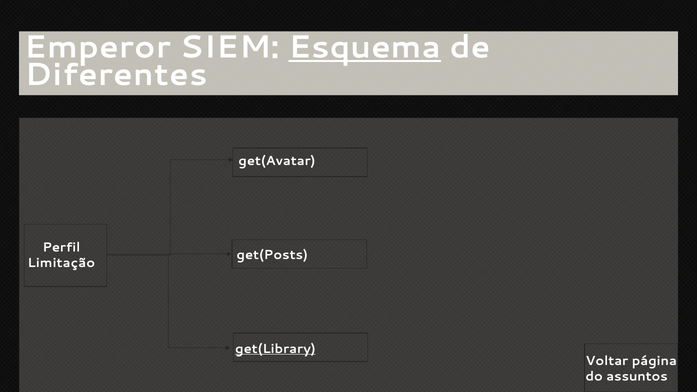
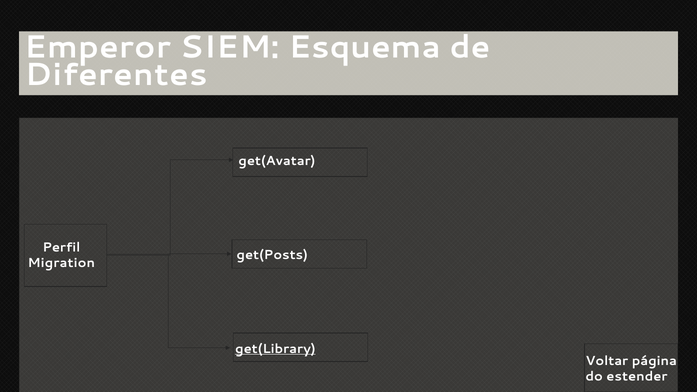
Esquema underline: present -> none
Limitação: Limitação -> Migration
assuntos: assuntos -> estender
